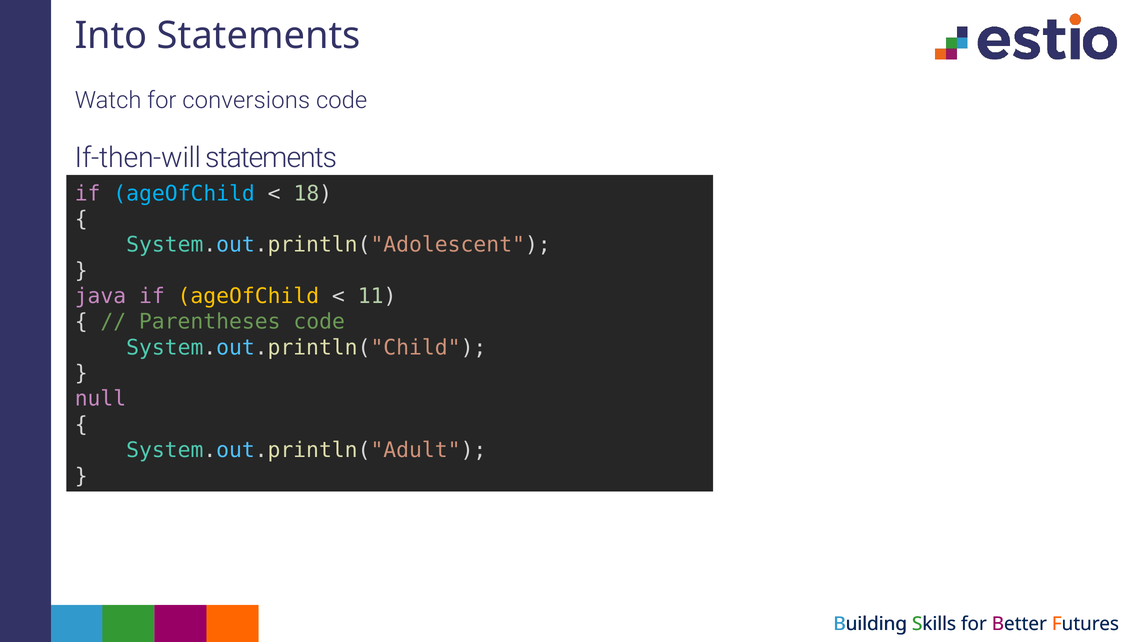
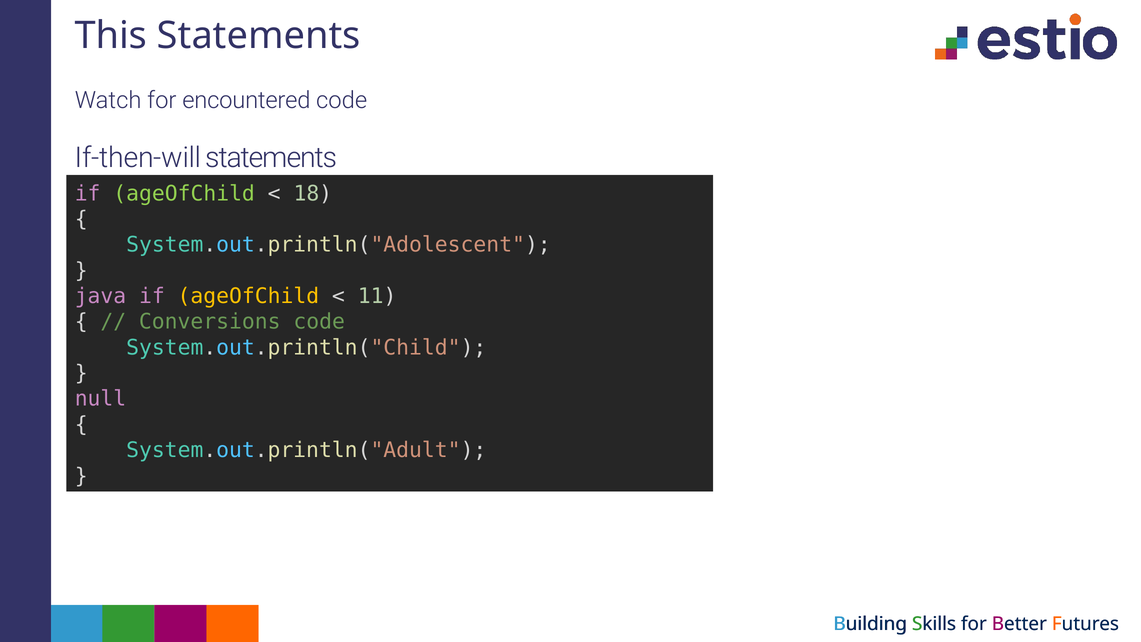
Into: Into -> This
conversions: conversions -> encountered
ageOfChild at (184, 193) colour: light blue -> light green
Parentheses: Parentheses -> Conversions
